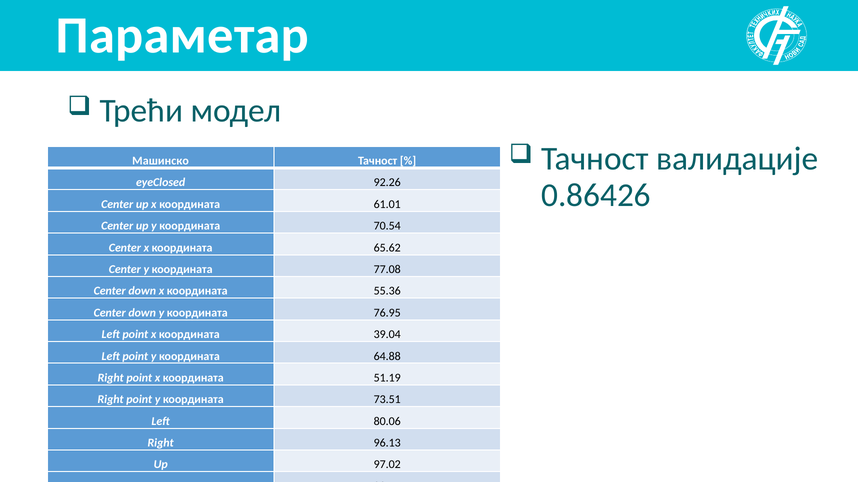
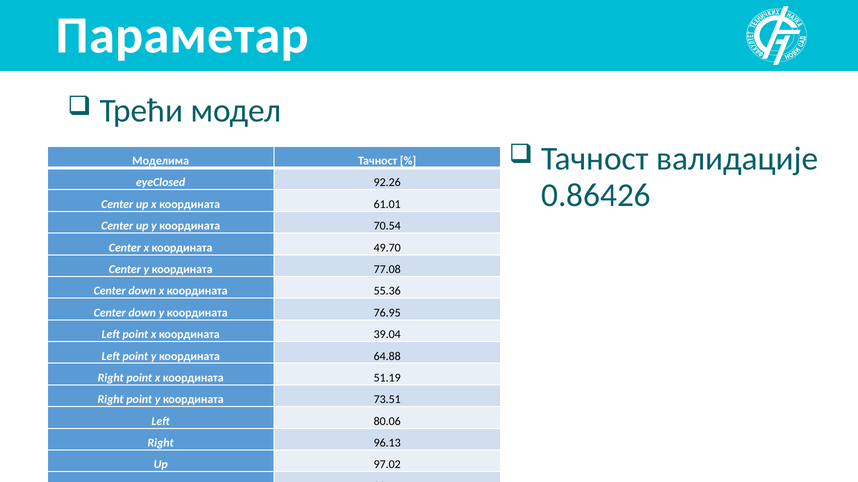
Машинско: Машинско -> Моделима
65.62: 65.62 -> 49.70
